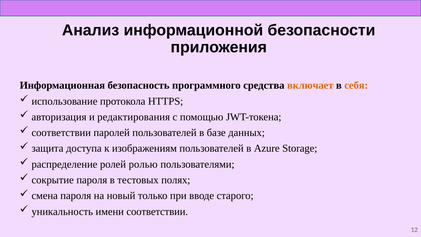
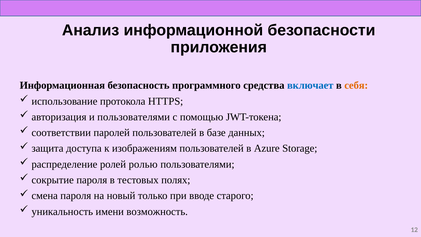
включает colour: orange -> blue
и редактирования: редактирования -> пользователями
имени соответствии: соответствии -> возможность
